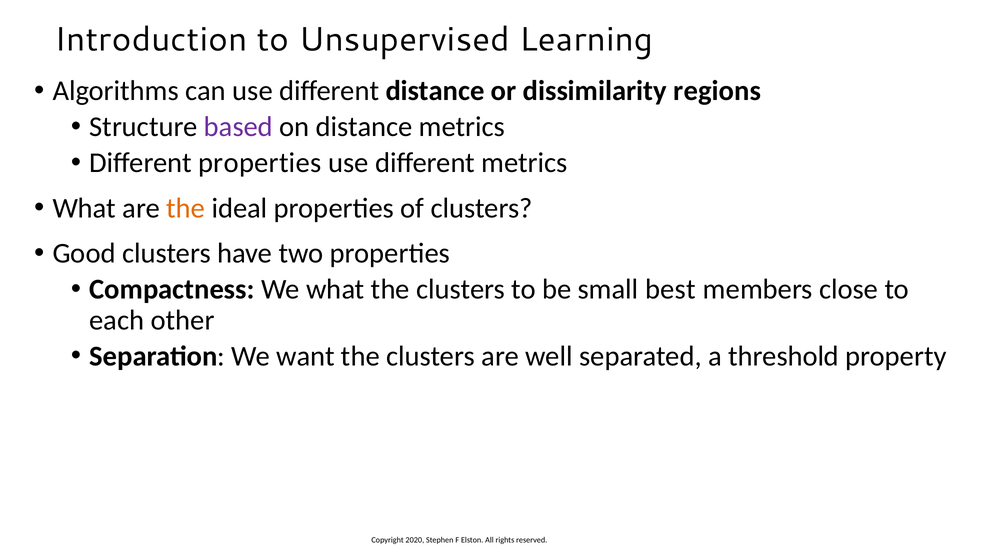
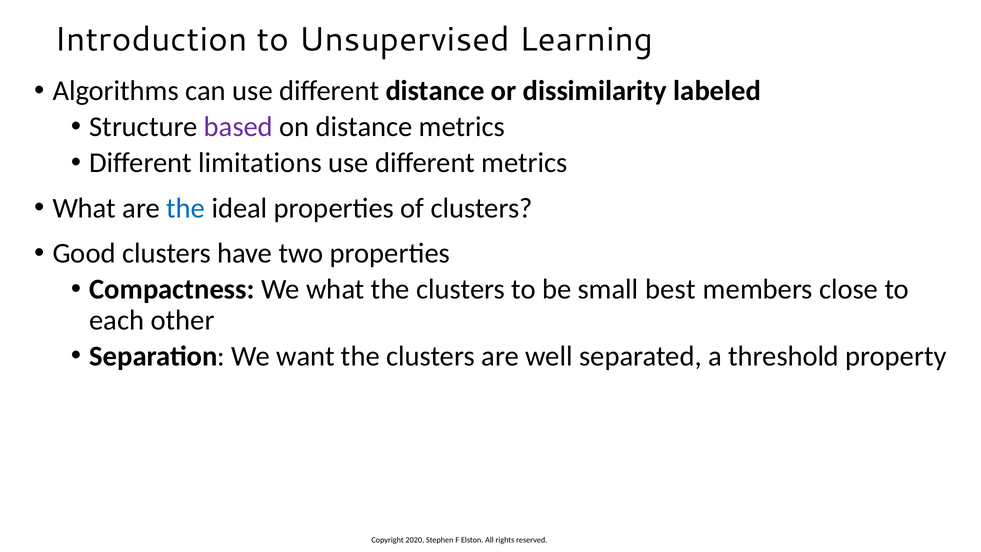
regions: regions -> labeled
Different properties: properties -> limitations
the at (186, 208) colour: orange -> blue
